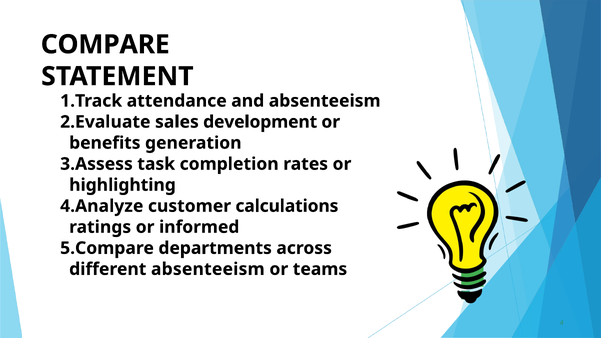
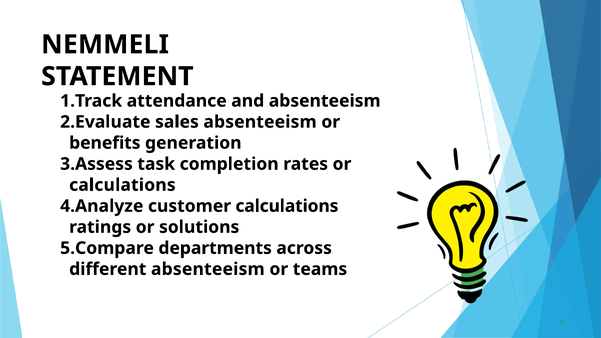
COMPARE: COMPARE -> NEMMELI
sales development: development -> absenteeism
highlighting at (122, 185): highlighting -> calculations
informed: informed -> solutions
